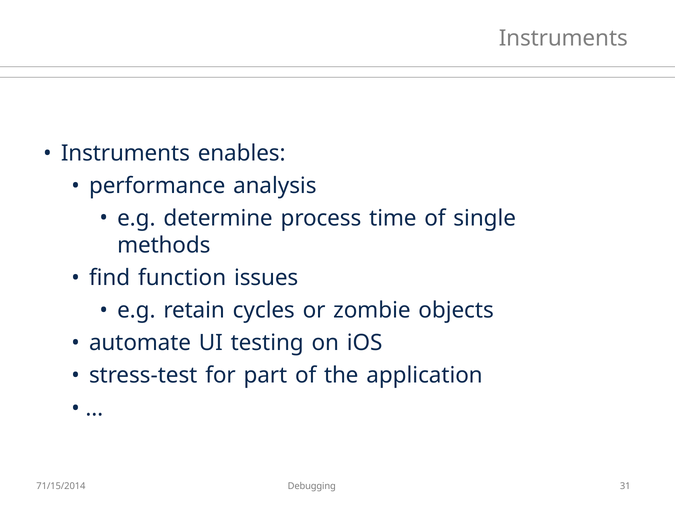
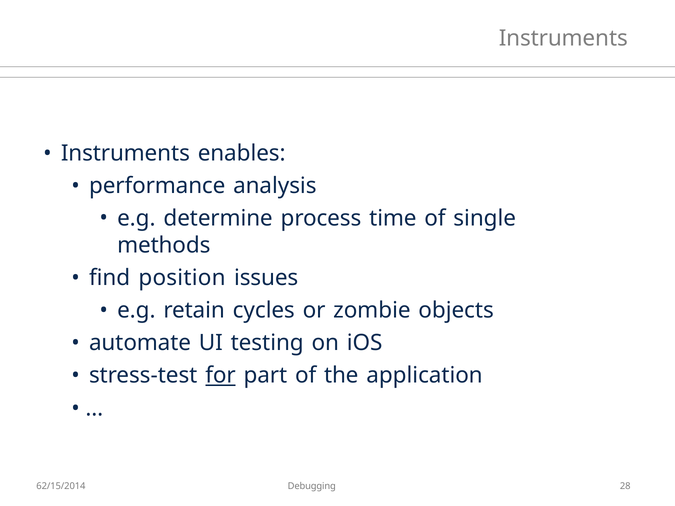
function: function -> position
for underline: none -> present
71/15/2014: 71/15/2014 -> 62/15/2014
31: 31 -> 28
